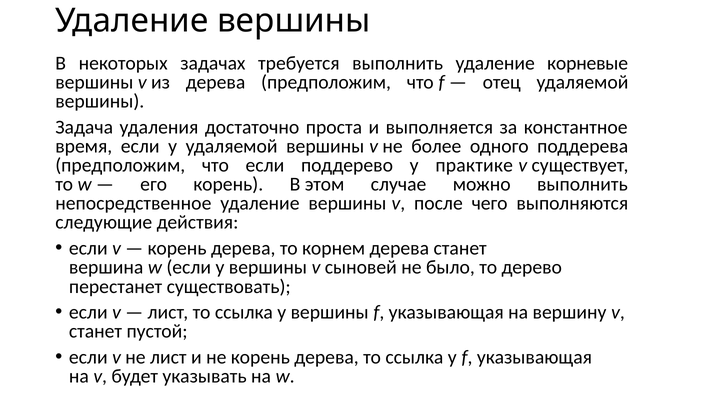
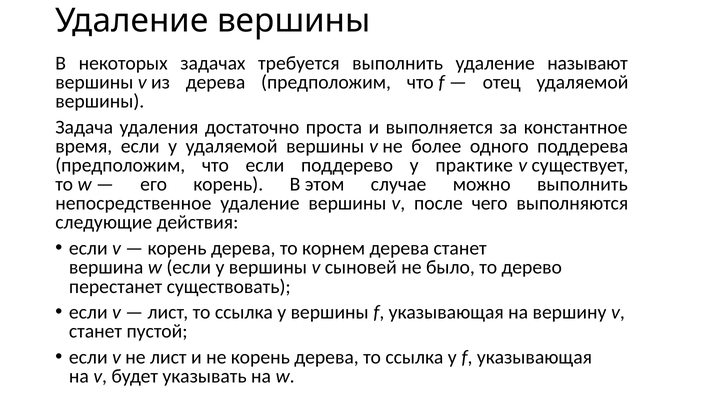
корневые: корневые -> называют
